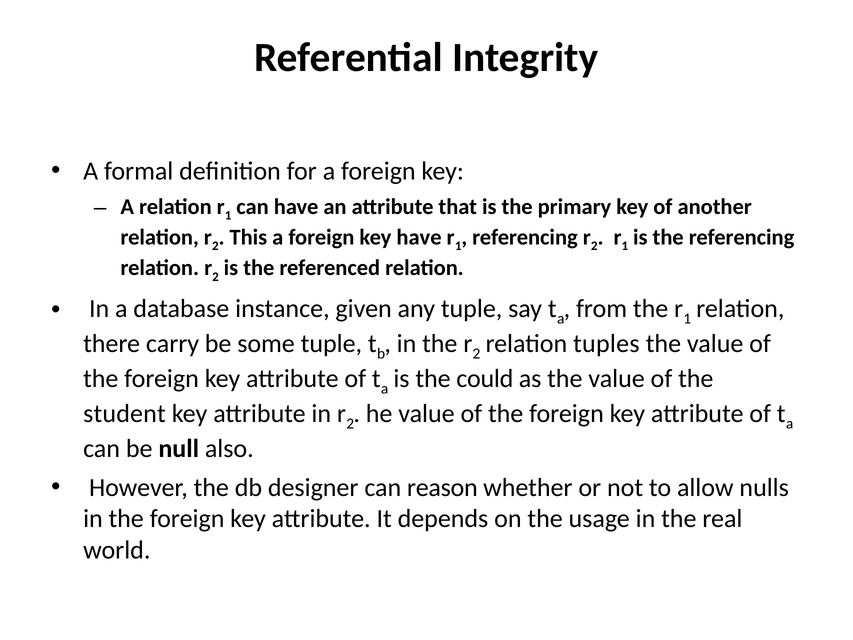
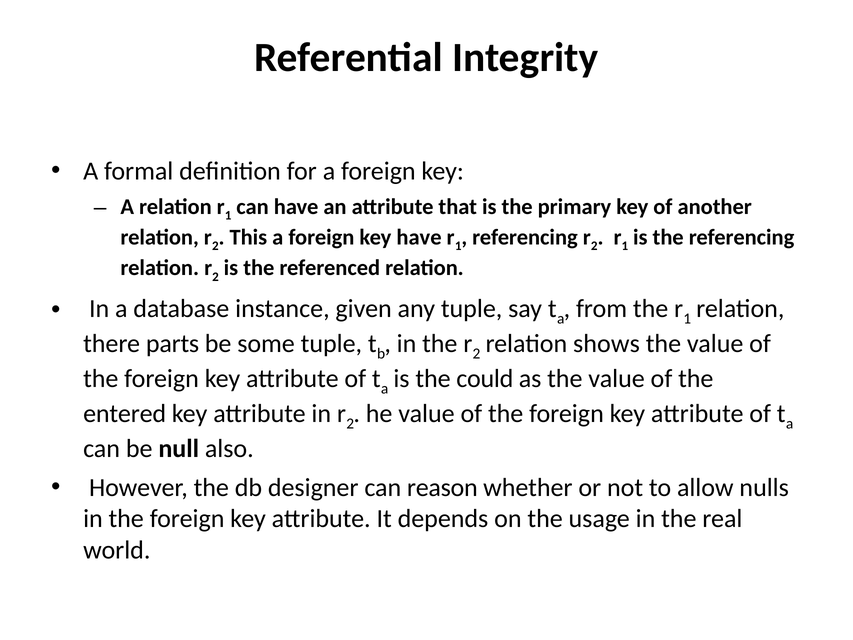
carry: carry -> parts
tuples: tuples -> shows
student: student -> entered
